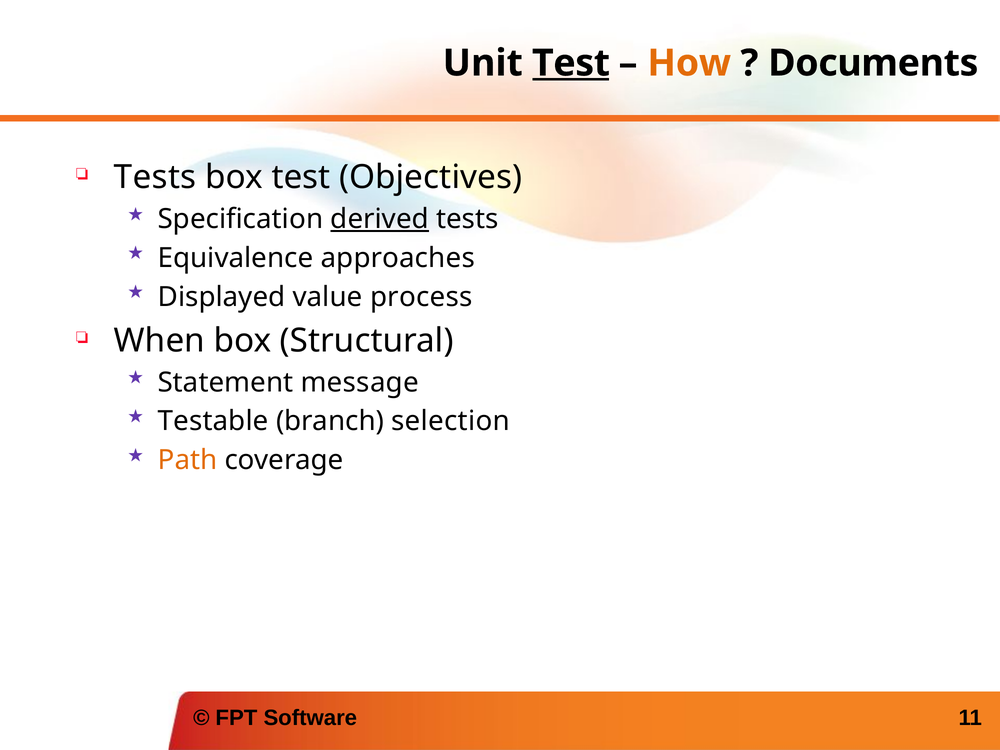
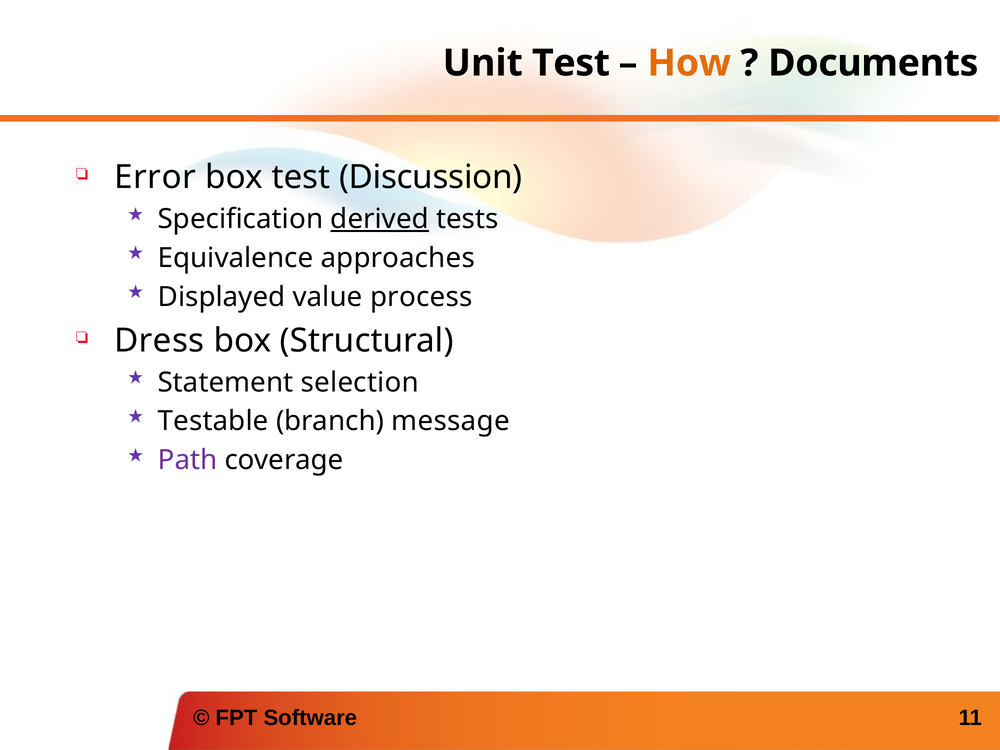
Test at (571, 63) underline: present -> none
Tests at (155, 177): Tests -> Error
Objectives: Objectives -> Discussion
When: When -> Dress
message: message -> selection
selection: selection -> message
Path colour: orange -> purple
